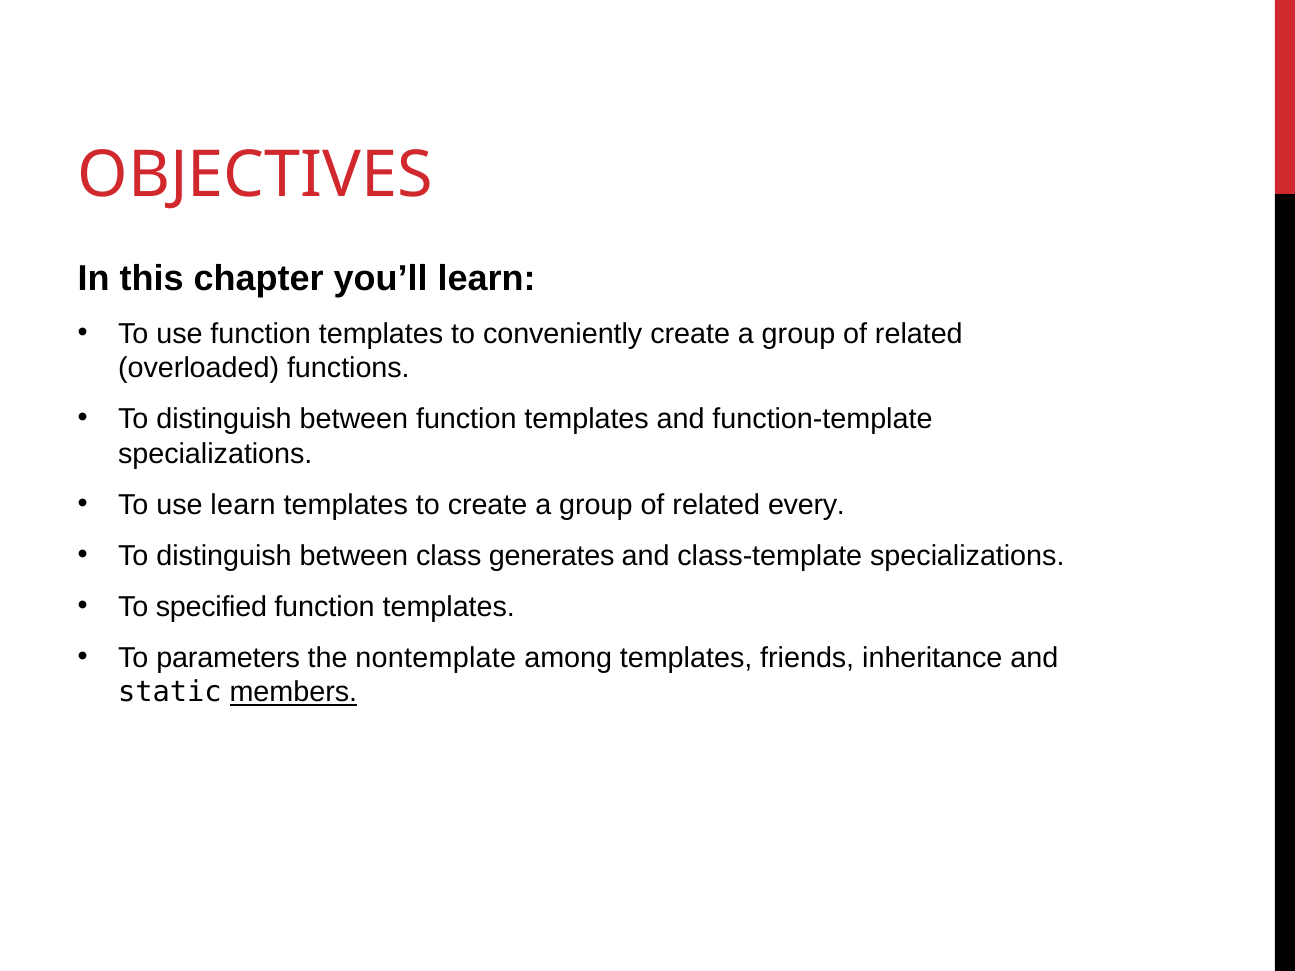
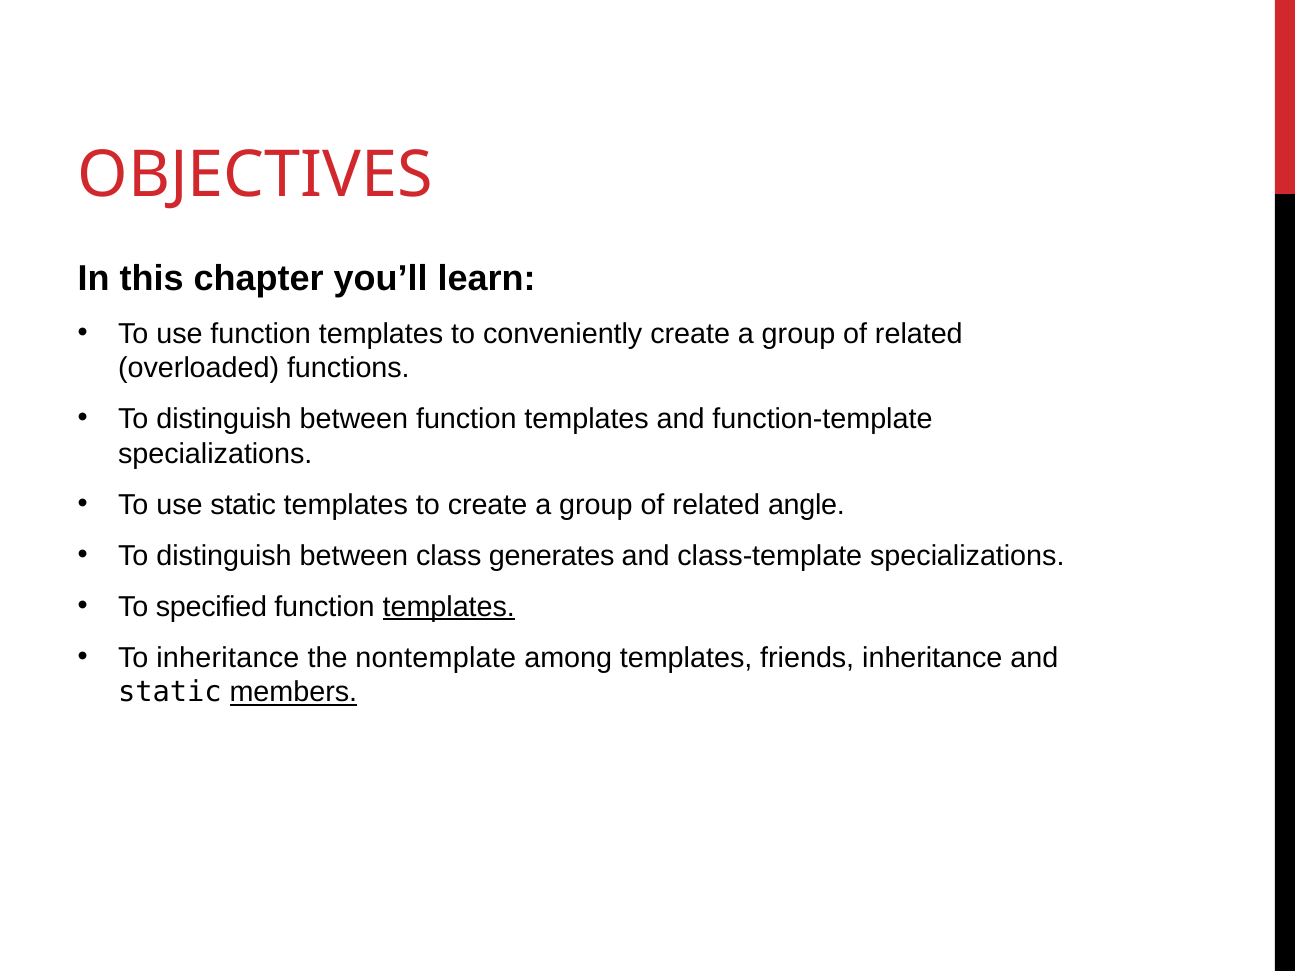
use learn: learn -> static
every: every -> angle
templates at (449, 607) underline: none -> present
To parameters: parameters -> inheritance
